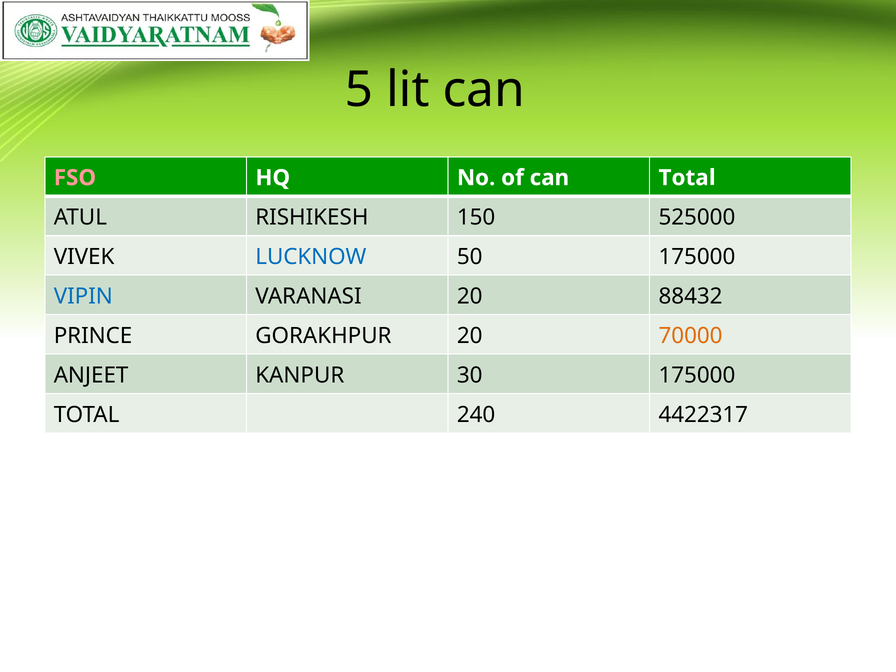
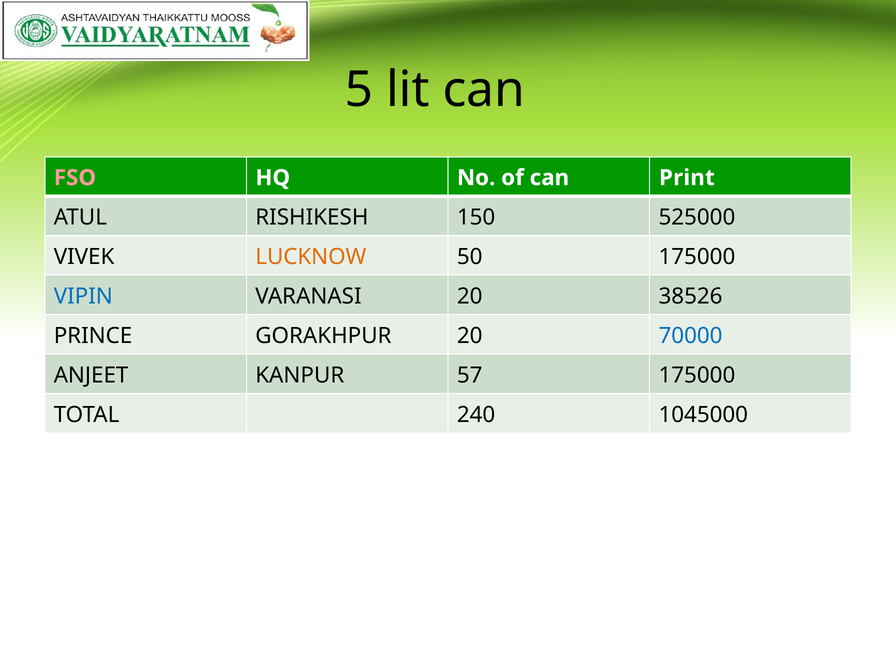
can Total: Total -> Print
LUCKNOW colour: blue -> orange
88432: 88432 -> 38526
70000 colour: orange -> blue
30: 30 -> 57
4422317: 4422317 -> 1045000
